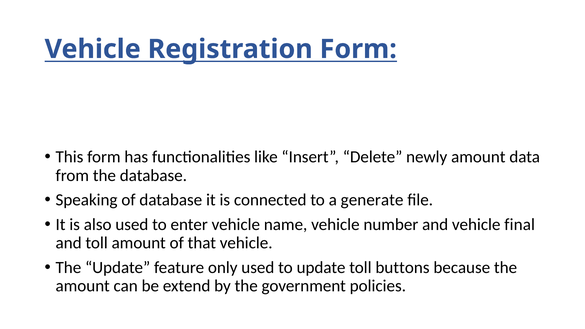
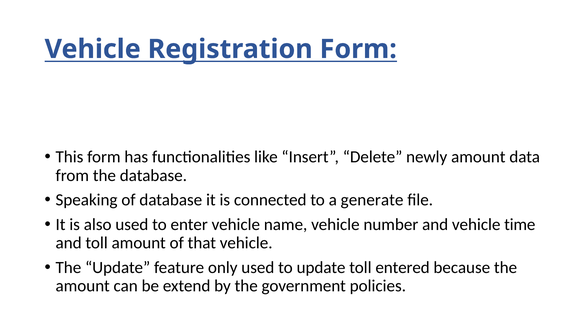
final: final -> time
buttons: buttons -> entered
